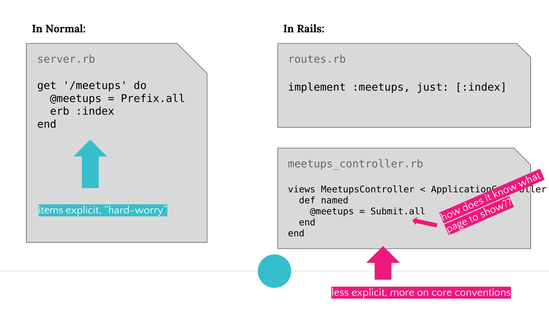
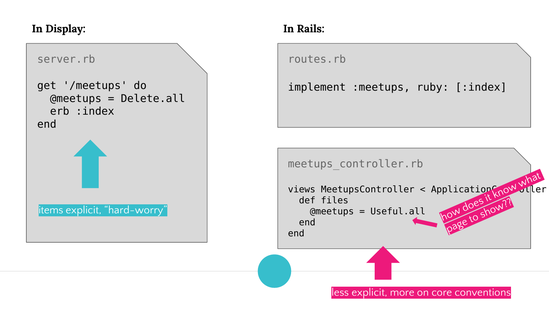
Normal: Normal -> Display
just: just -> ruby
Prefix.all: Prefix.all -> Delete.all
named: named -> files
Submit.all: Submit.all -> Useful.all
